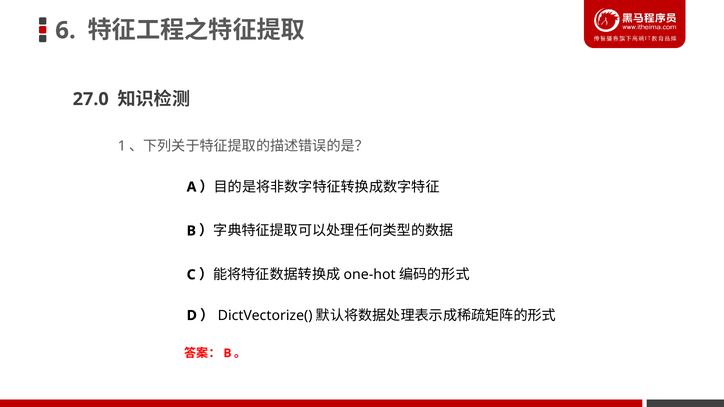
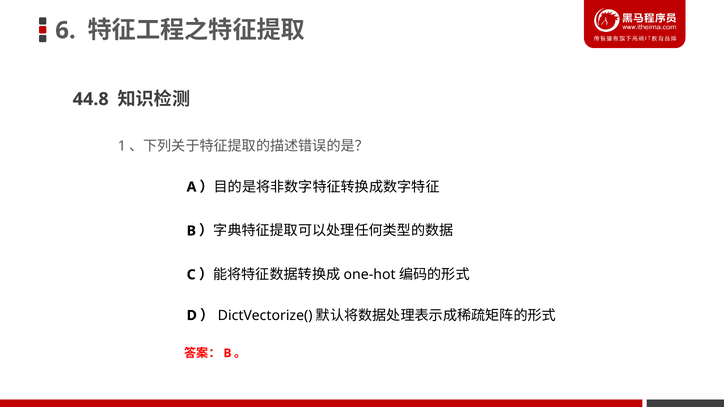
27.0: 27.0 -> 44.8
